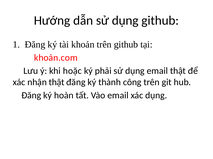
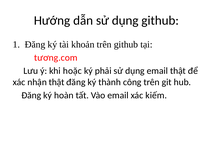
khoản.com: khoản.com -> tương.com
xác dụng: dụng -> kiếm
